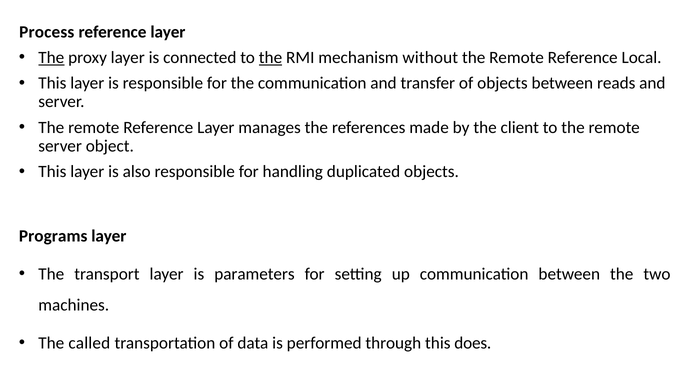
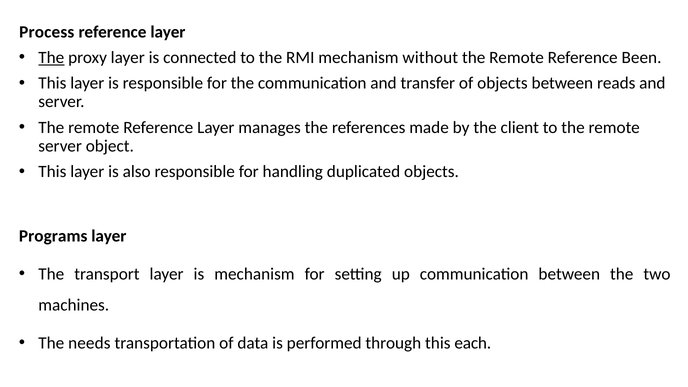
the at (271, 57) underline: present -> none
Local: Local -> Been
is parameters: parameters -> mechanism
called: called -> needs
does: does -> each
